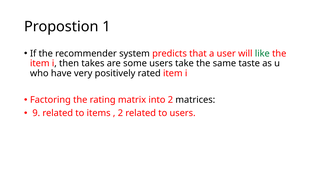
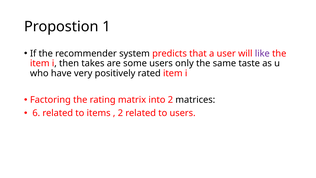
like colour: green -> purple
take: take -> only
9: 9 -> 6
